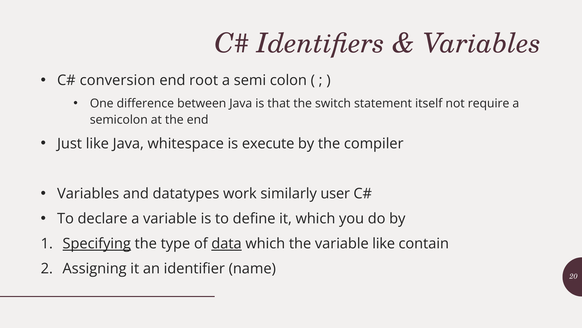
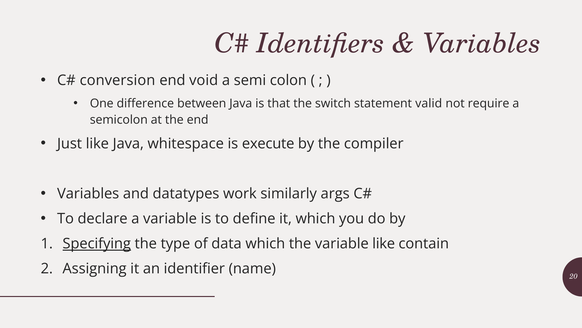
root: root -> void
itself: itself -> valid
user: user -> args
data underline: present -> none
